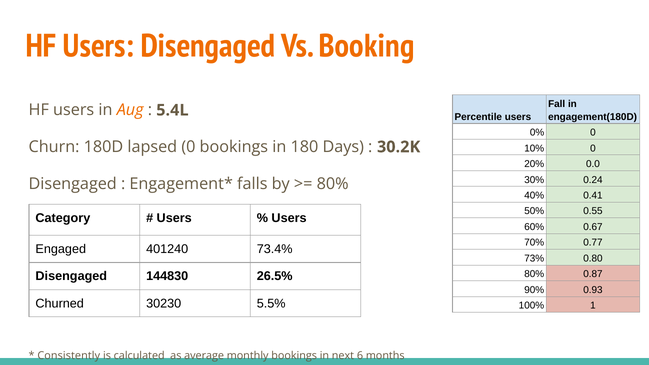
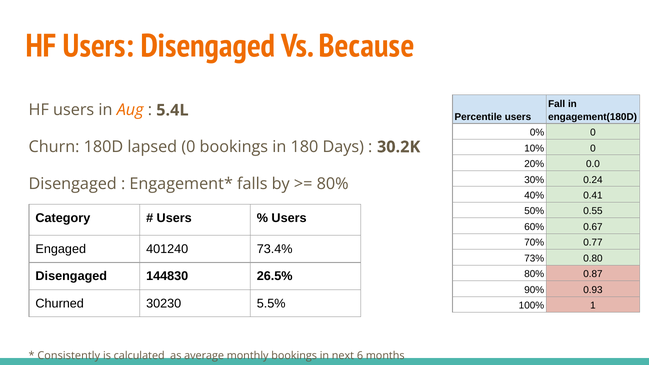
Booking: Booking -> Because
